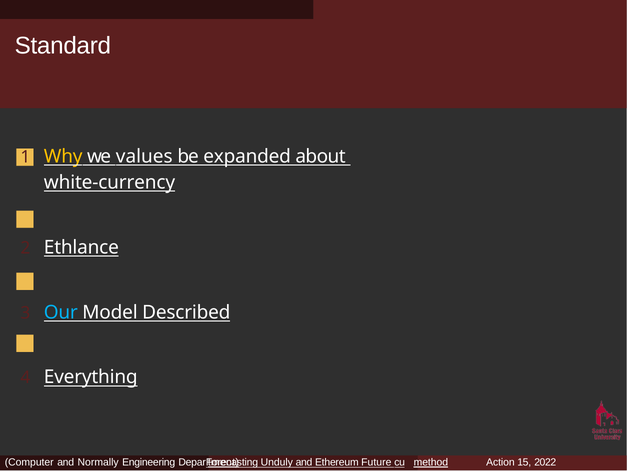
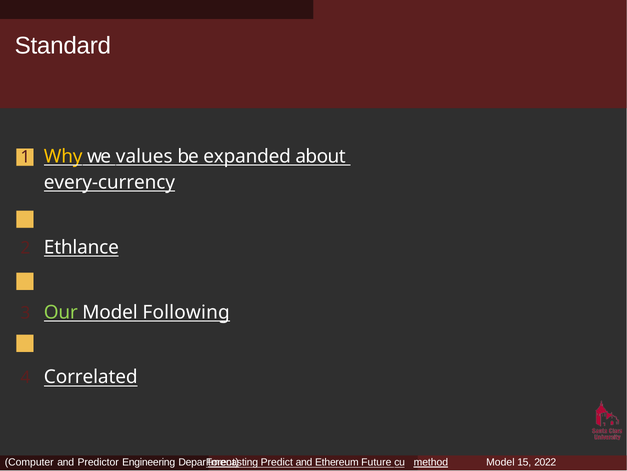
white-currency: white-currency -> every-currency
Our colour: light blue -> light green
Described: Described -> Following
Everything: Everything -> Correlated
Normally: Normally -> Predictor
Unduly: Unduly -> Predict
cu Action: Action -> Model
